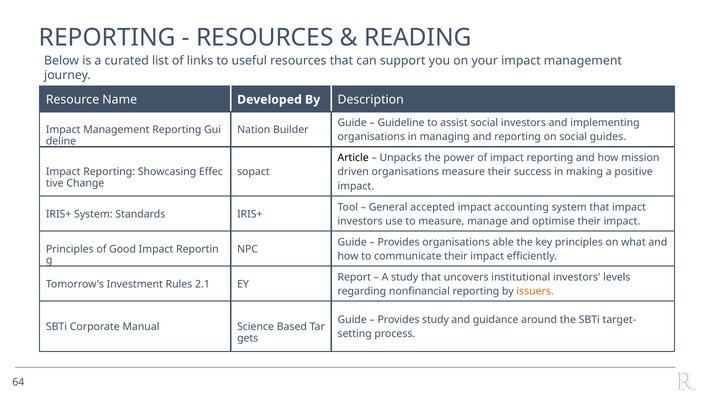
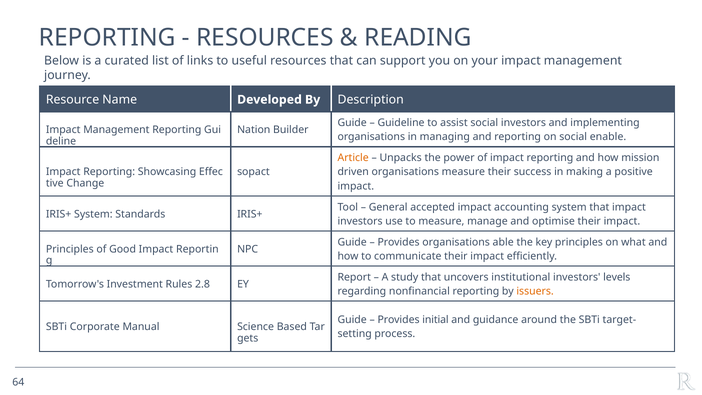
guides: guides -> enable
Article colour: black -> orange
2.1: 2.1 -> 2.8
Provides study: study -> initial
